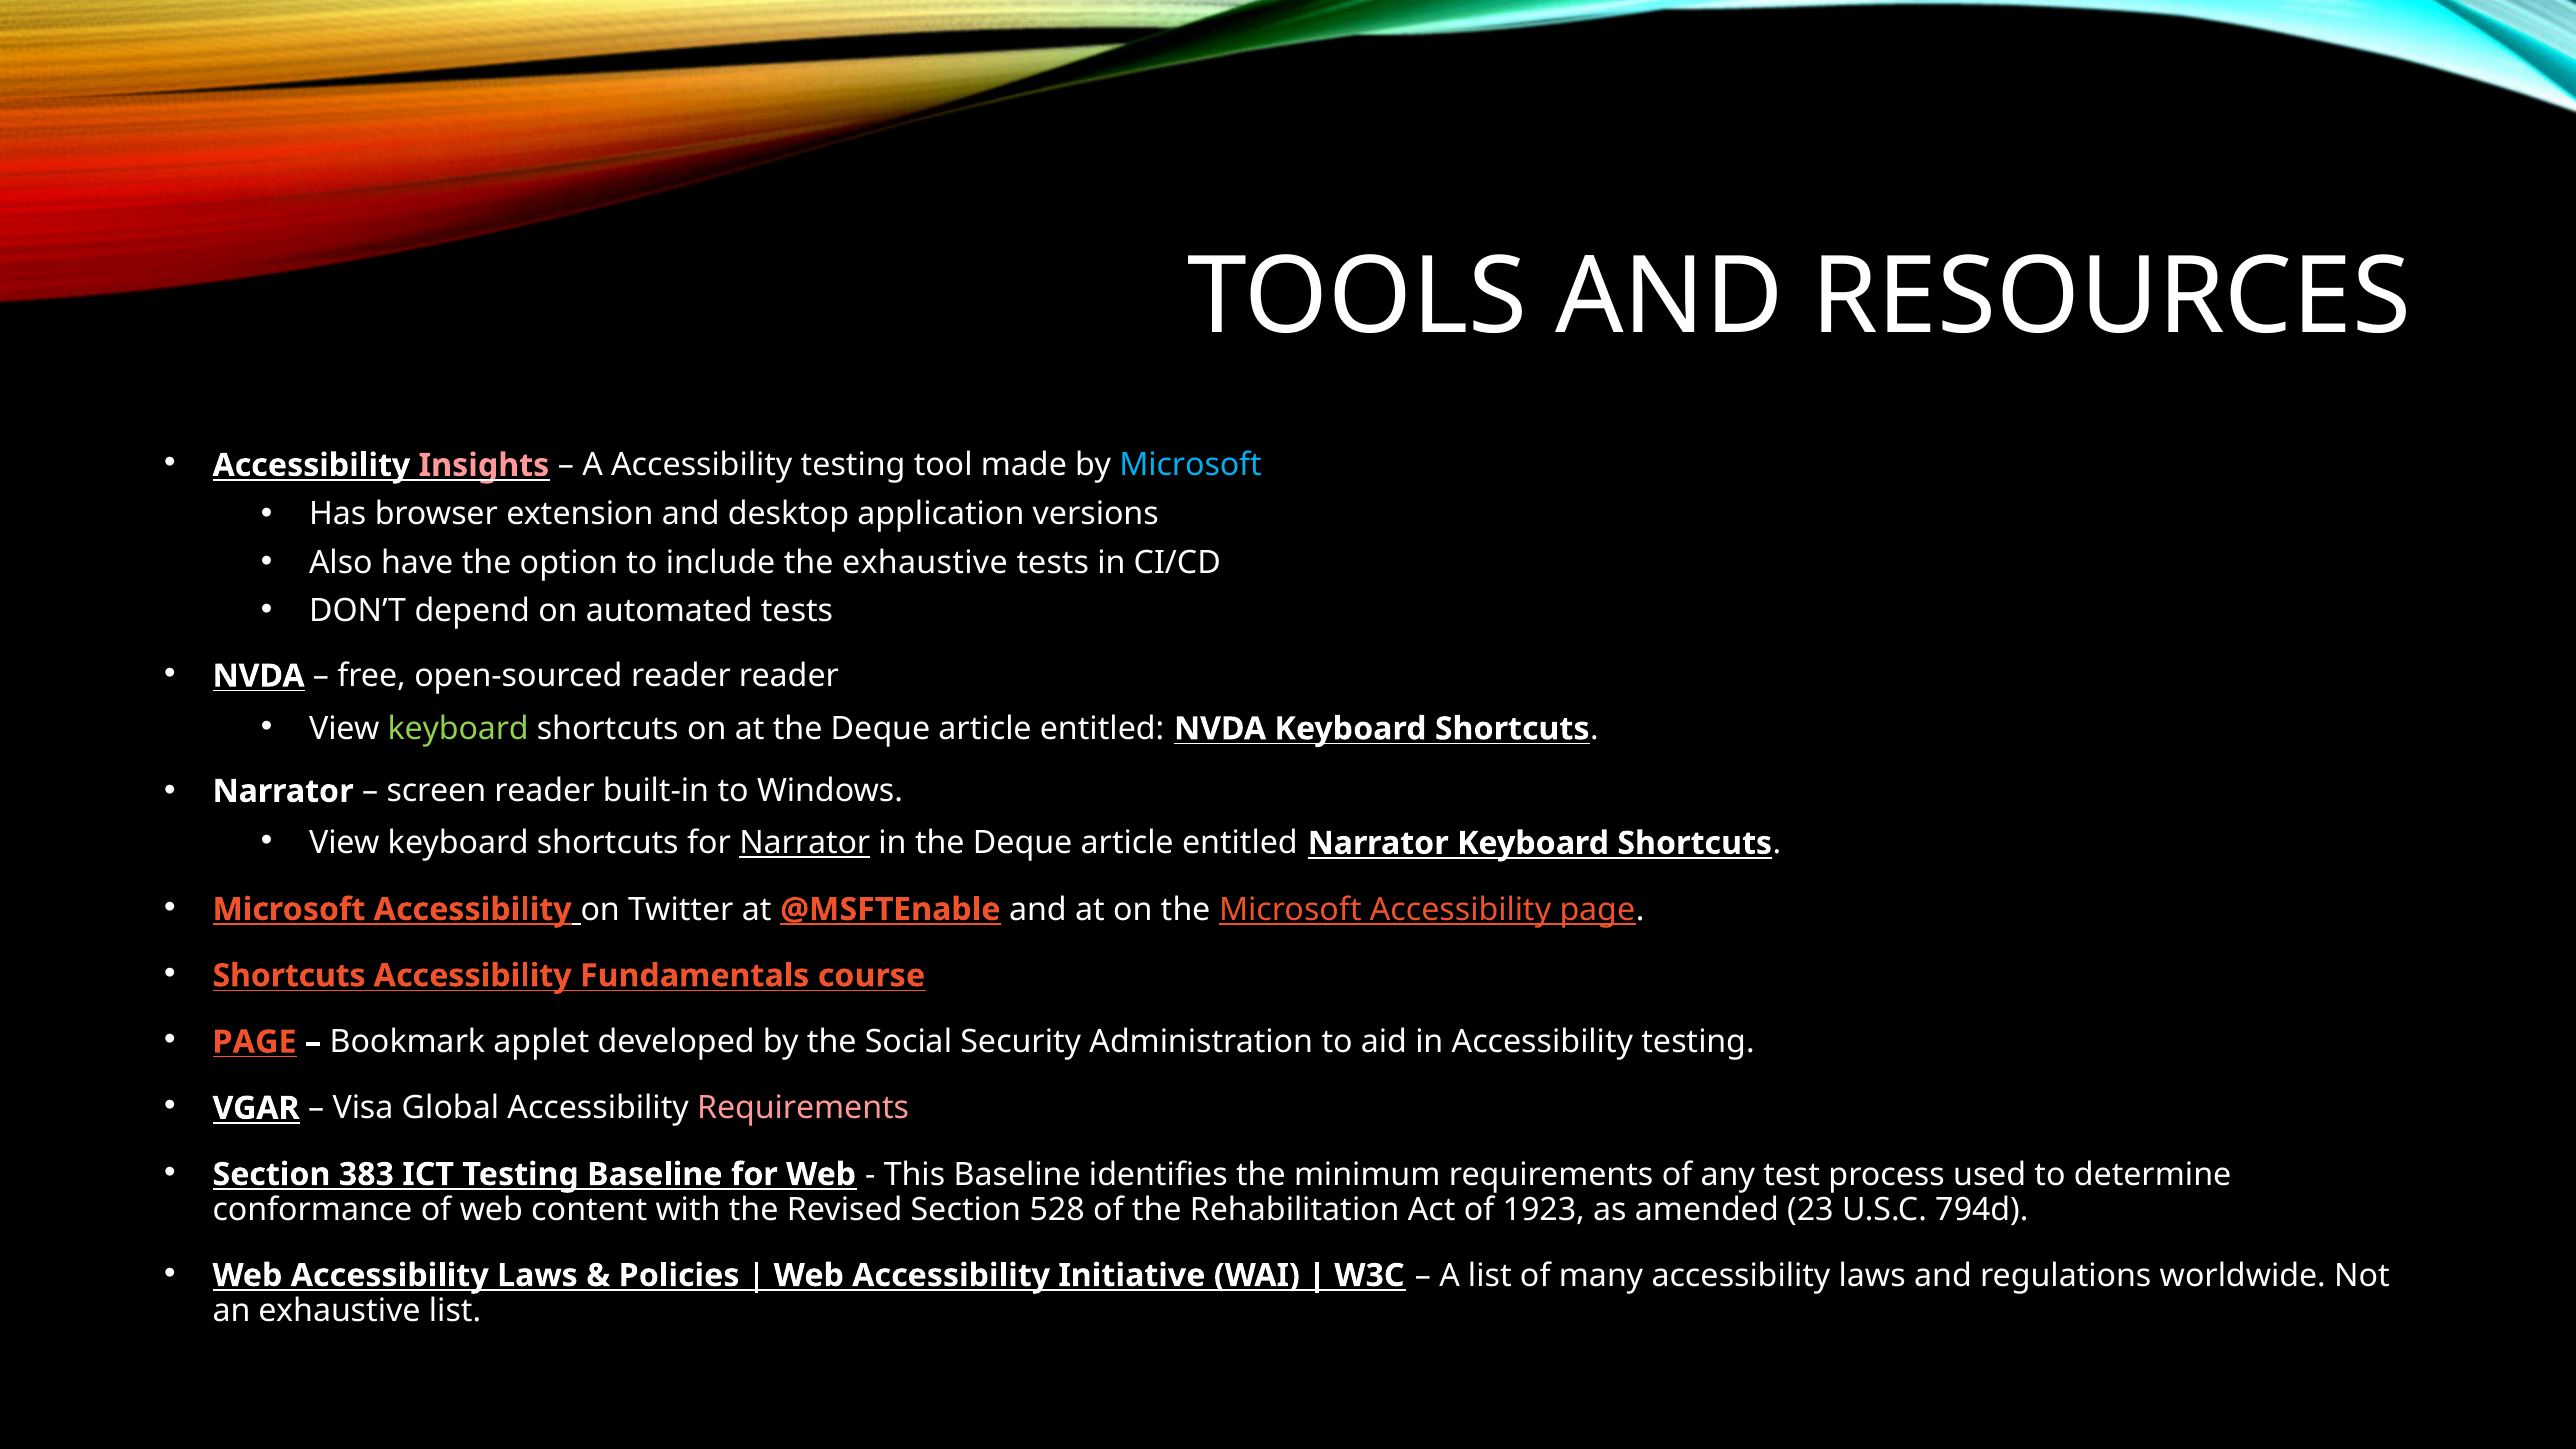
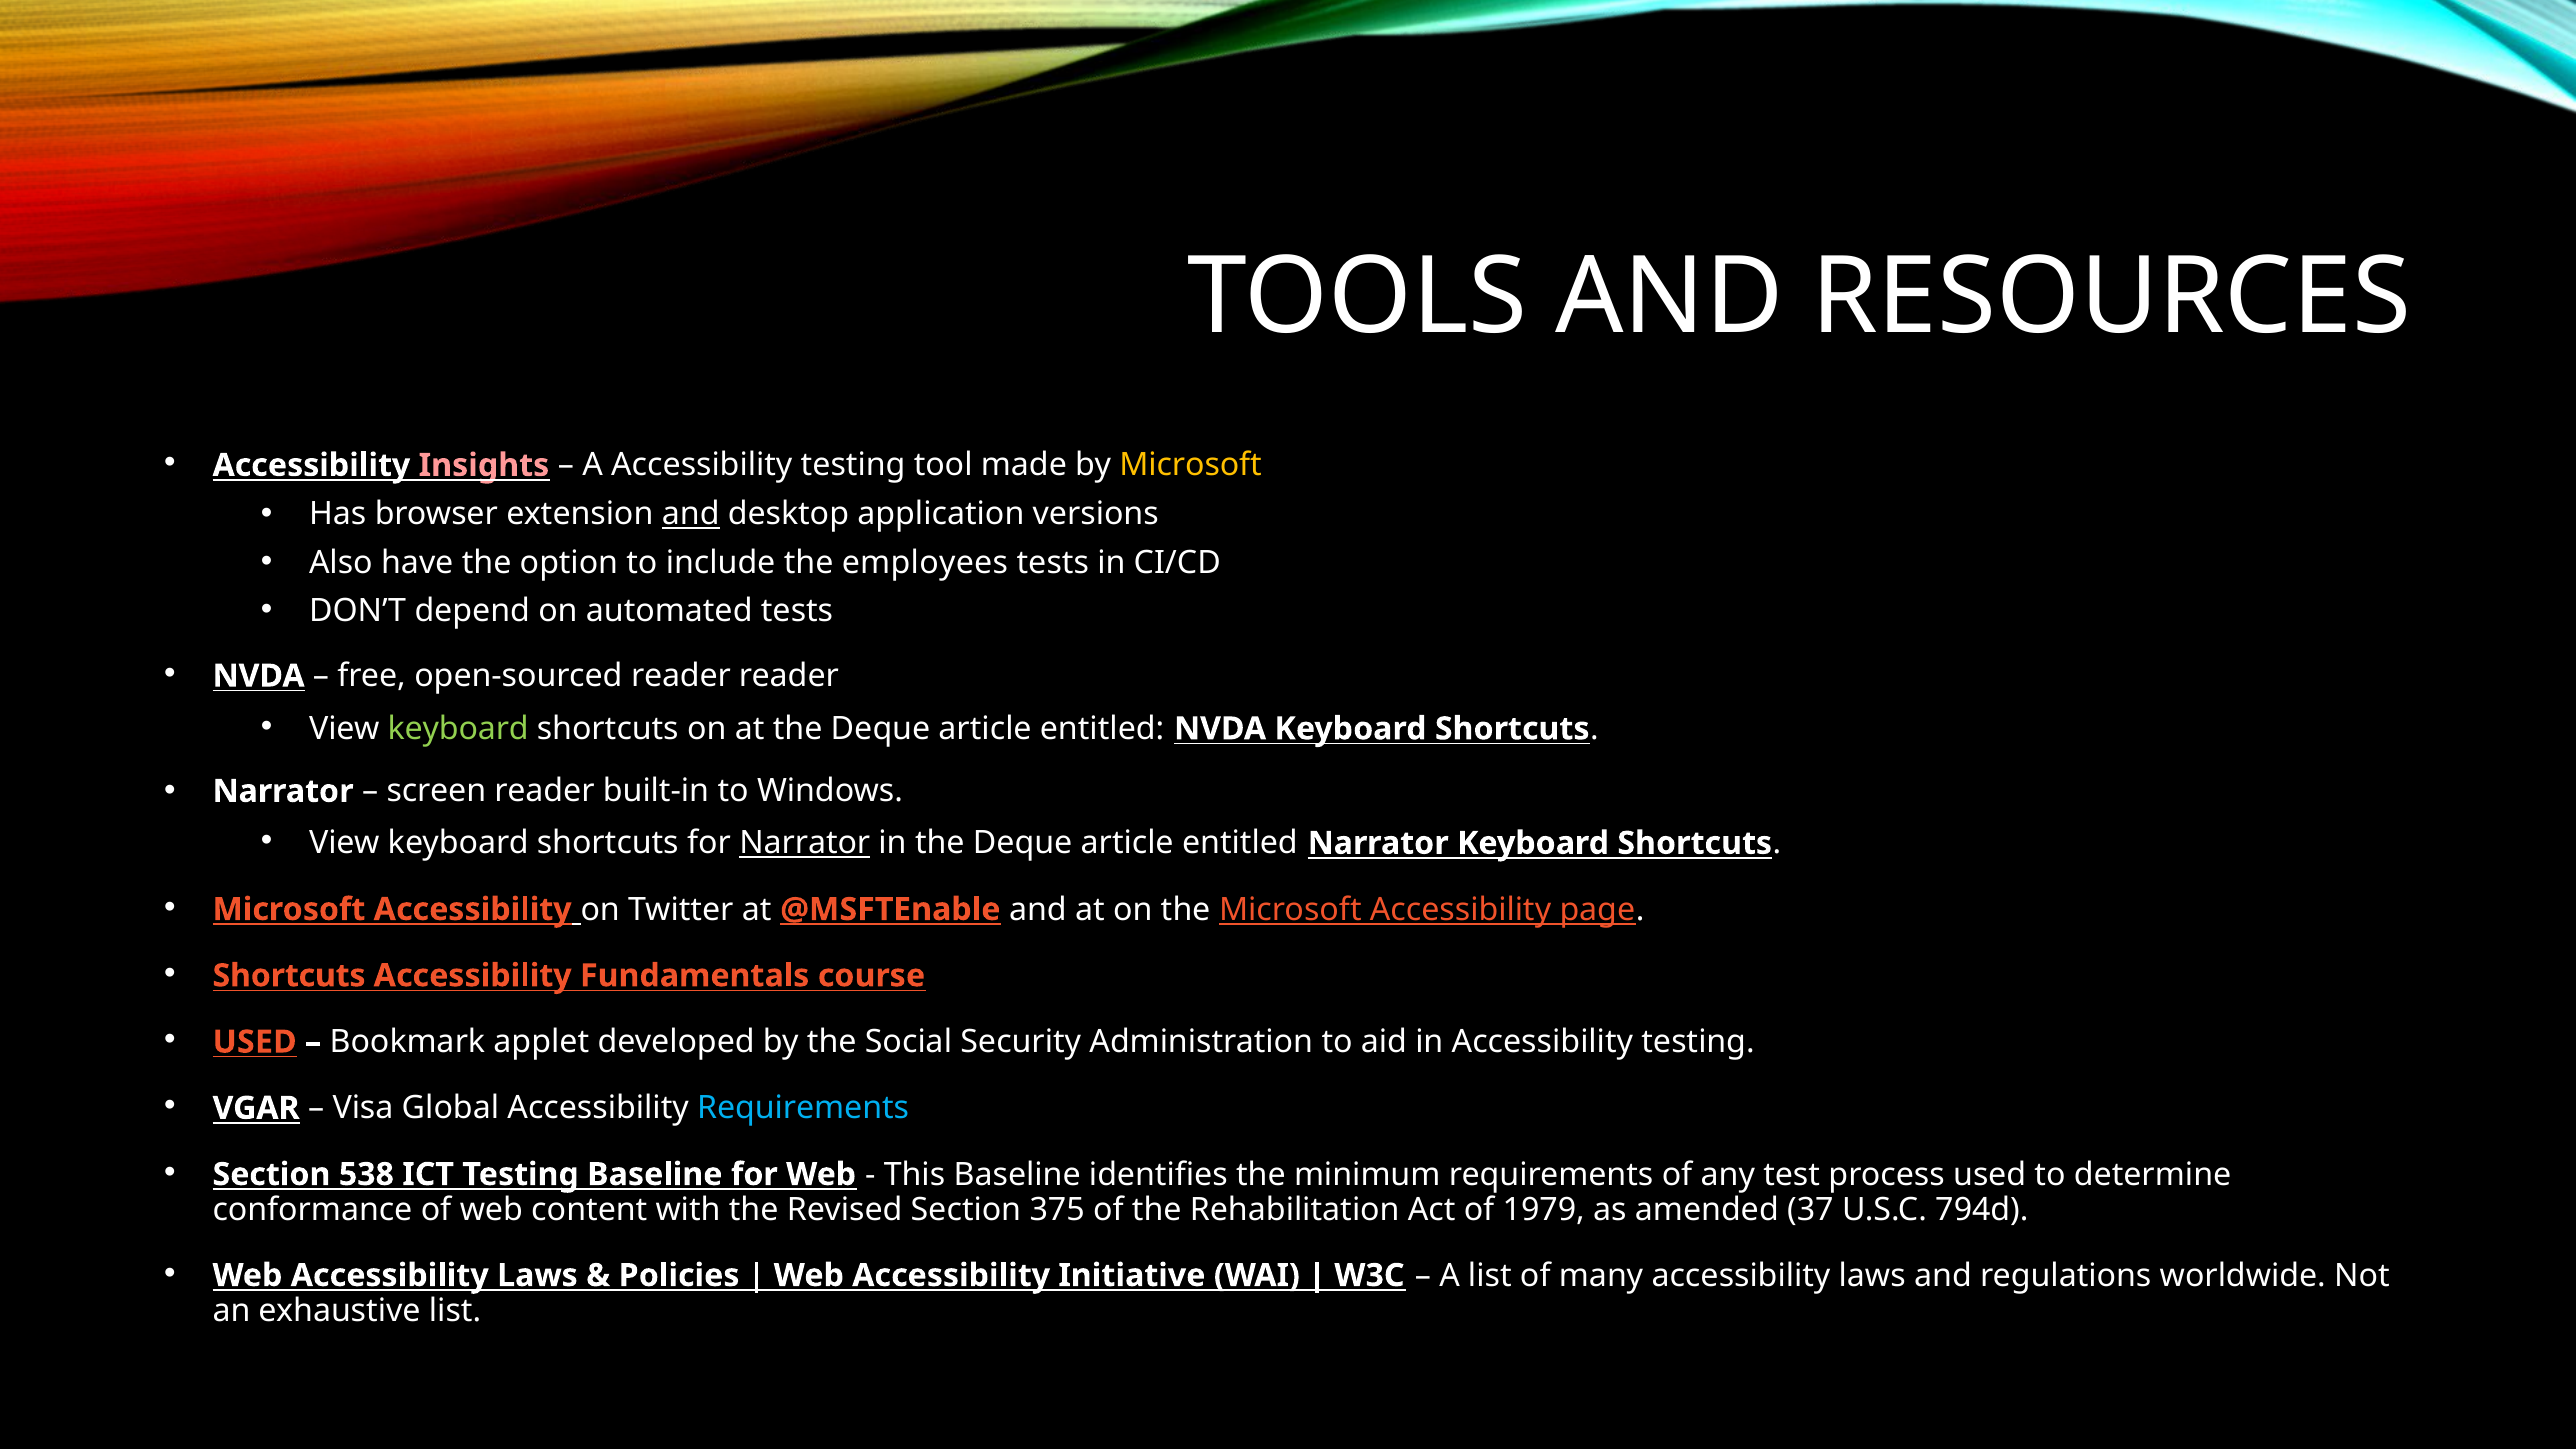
Microsoft at (1191, 465) colour: light blue -> yellow
and at (691, 514) underline: none -> present
the exhaustive: exhaustive -> employees
PAGE at (255, 1042): PAGE -> USED
Requirements at (803, 1108) colour: pink -> light blue
383: 383 -> 538
528: 528 -> 375
1923: 1923 -> 1979
23: 23 -> 37
